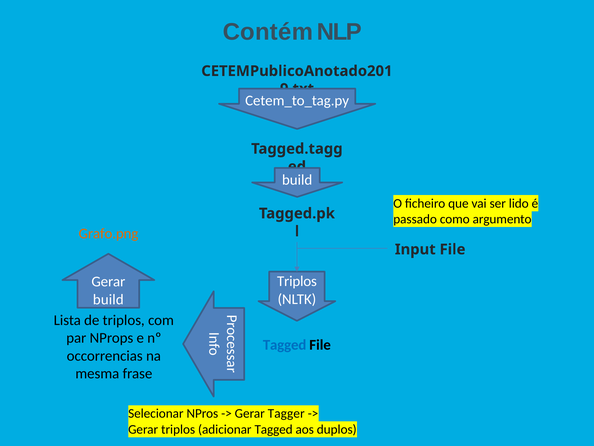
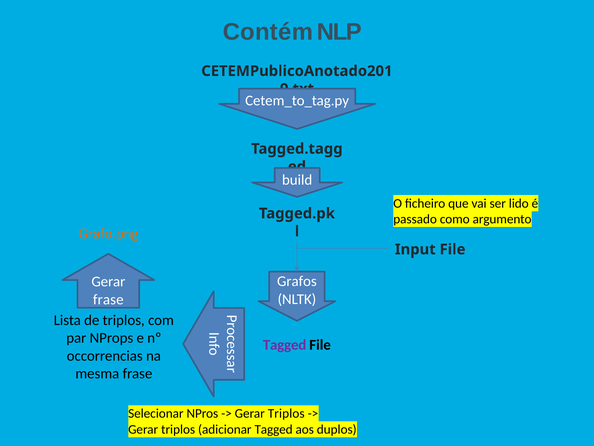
Triplos at (297, 281): Triplos -> Grafos
build at (108, 299): build -> frase
Tagged at (285, 344) colour: blue -> purple
Tagger at (286, 413): Tagger -> Triplos
